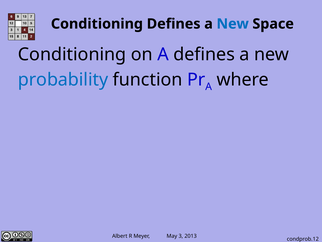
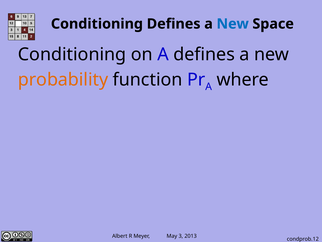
probability colour: blue -> orange
